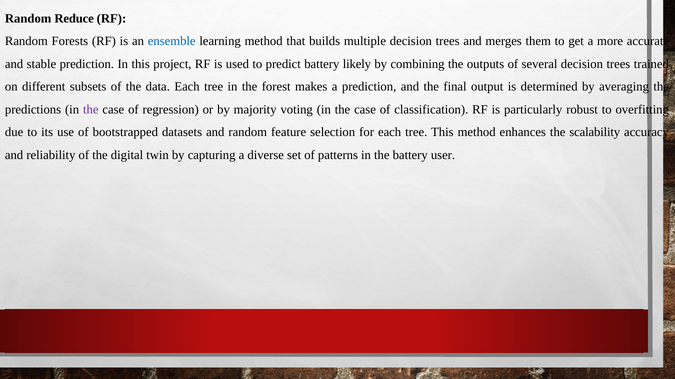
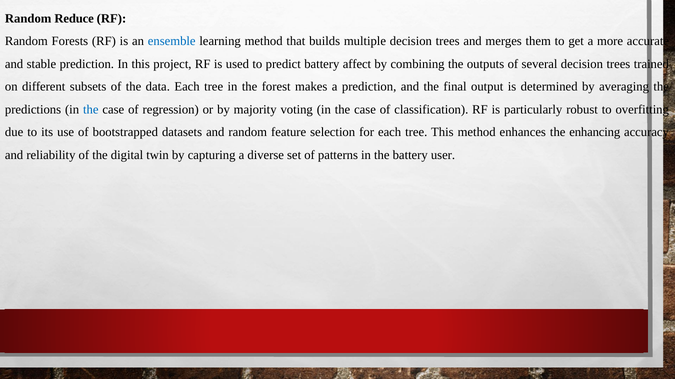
likely: likely -> affect
the at (91, 110) colour: purple -> blue
scalability: scalability -> enhancing
